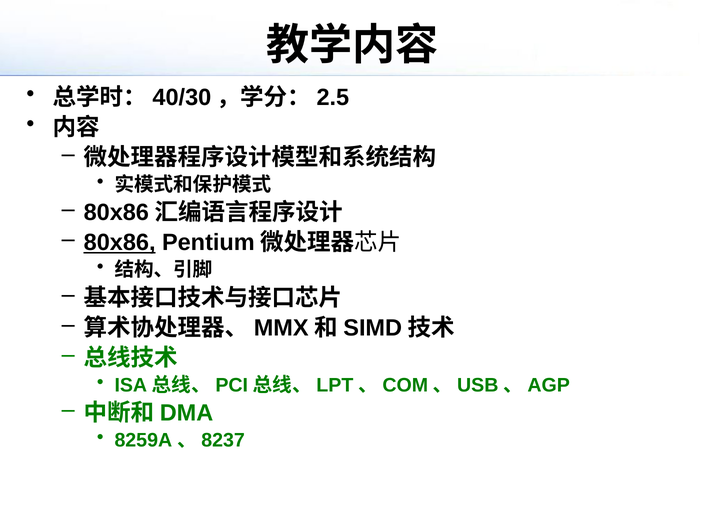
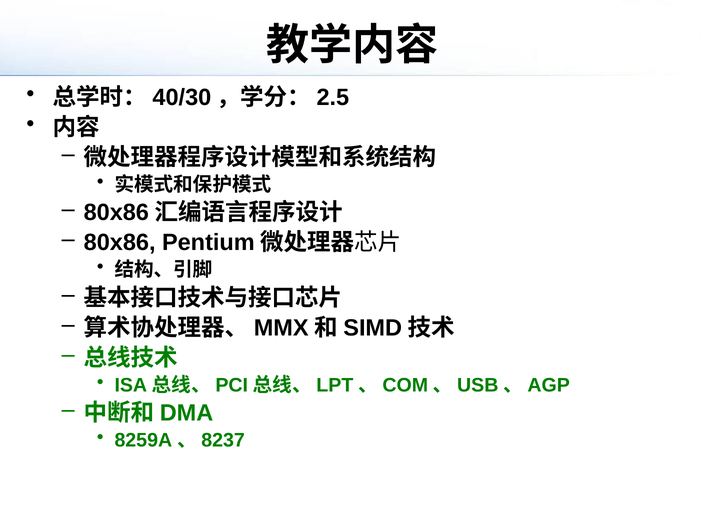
80x86 underline: present -> none
